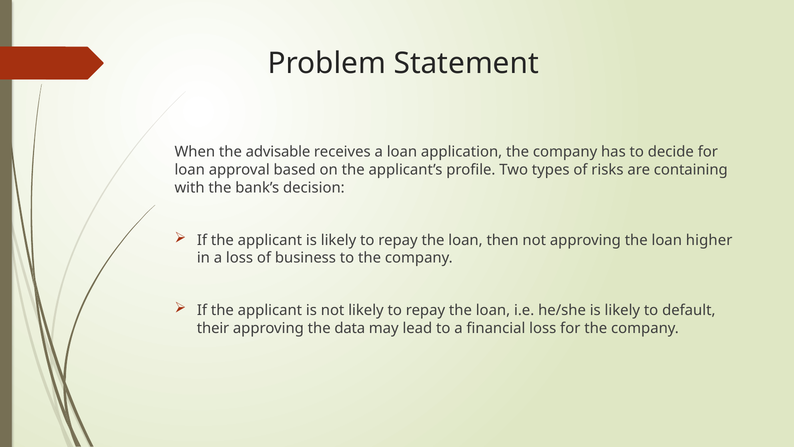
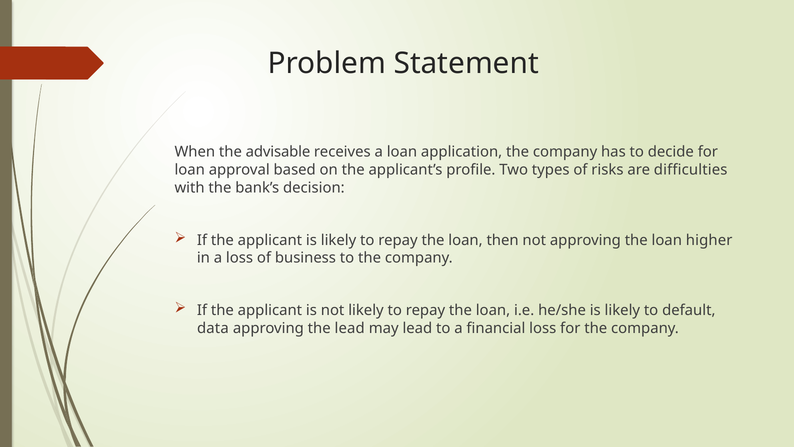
containing: containing -> difficulties
their: their -> data
the data: data -> lead
